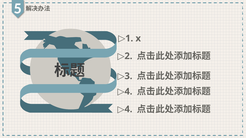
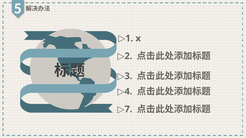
4 at (128, 109): 4 -> 7
